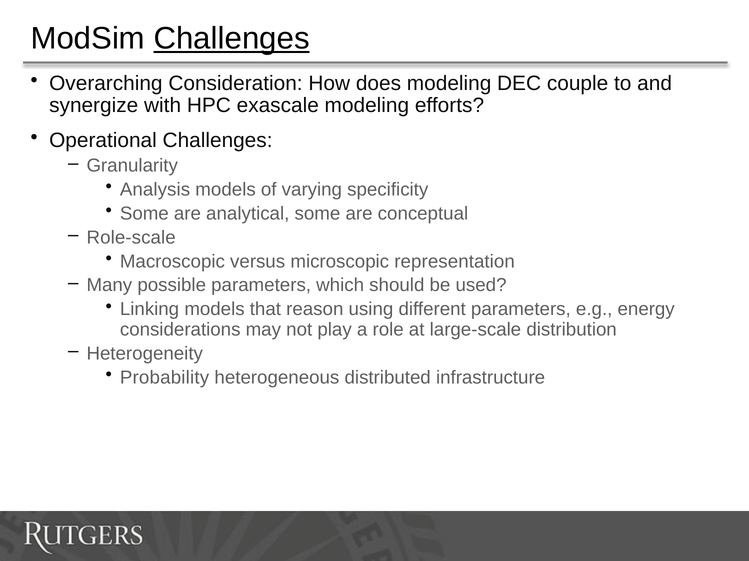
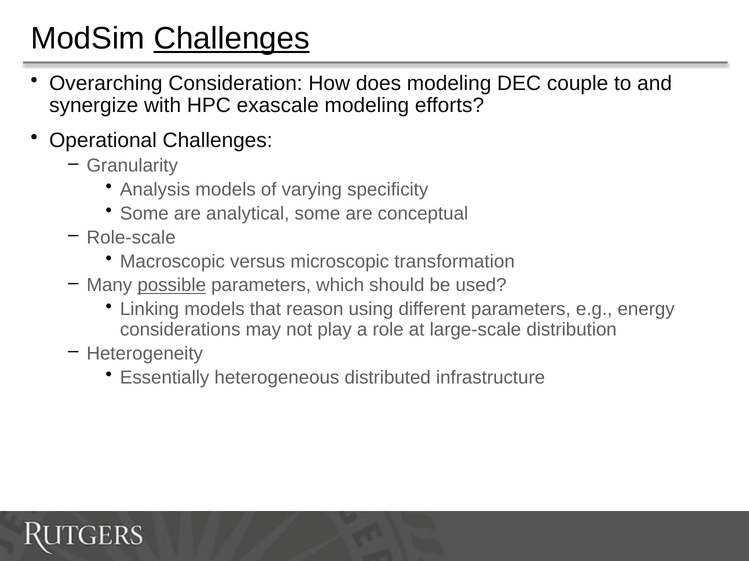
representation: representation -> transformation
possible underline: none -> present
Probability: Probability -> Essentially
